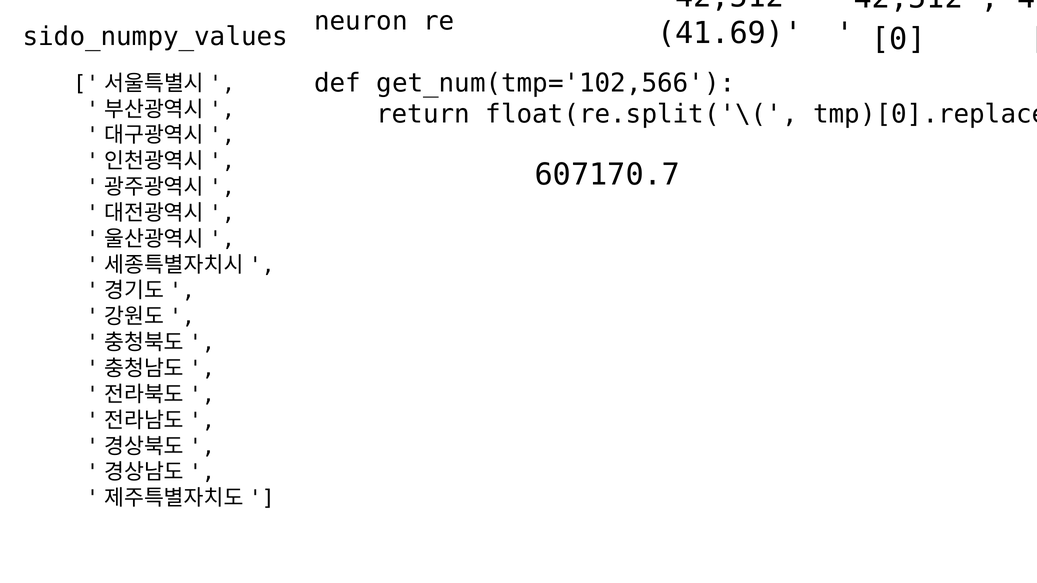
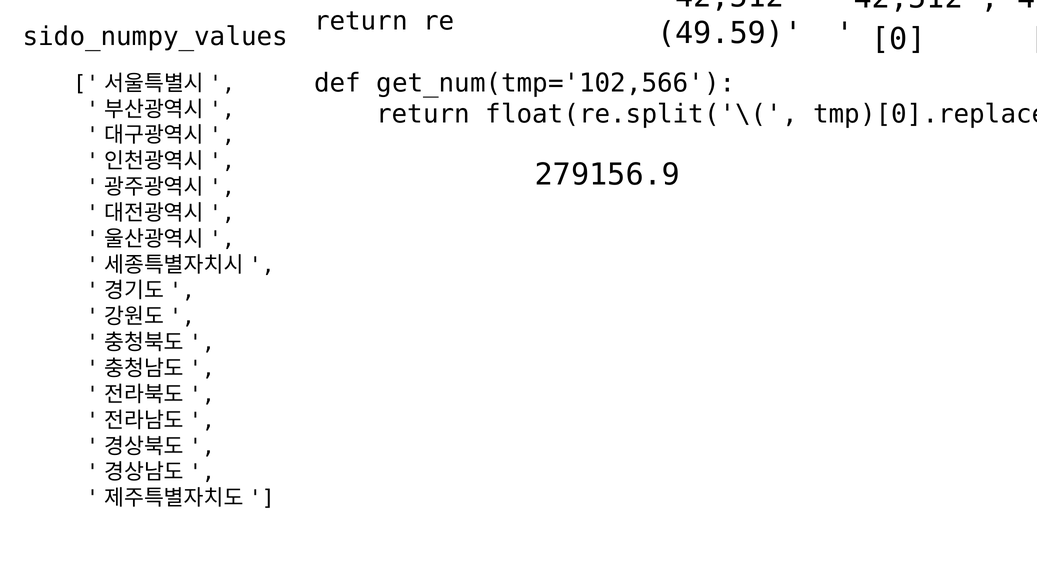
neuron at (361, 21): neuron -> return
41.69: 41.69 -> 49.59
607170.7: 607170.7 -> 279156.9
